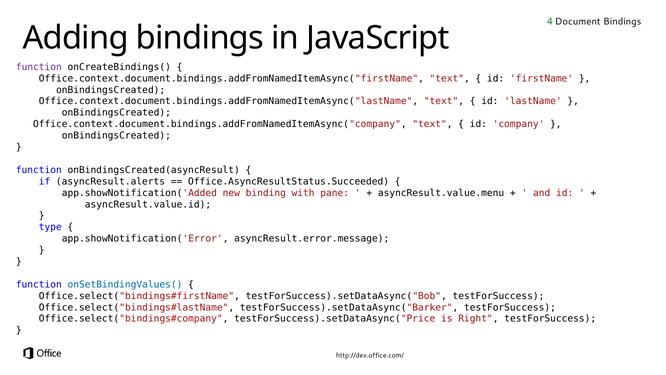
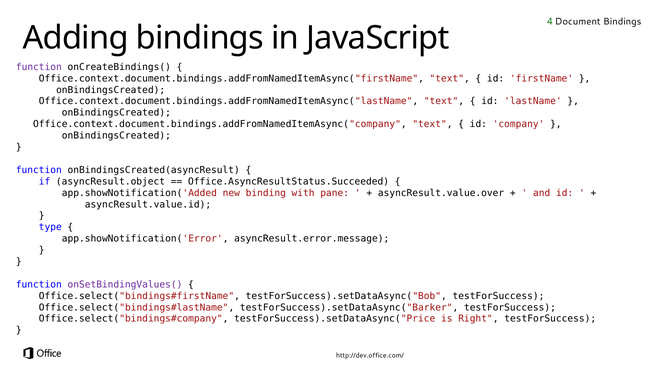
asyncResult.alerts: asyncResult.alerts -> asyncResult.object
asyncResult.value.menu: asyncResult.value.menu -> asyncResult.value.over
onSetBindingValues( colour: blue -> purple
